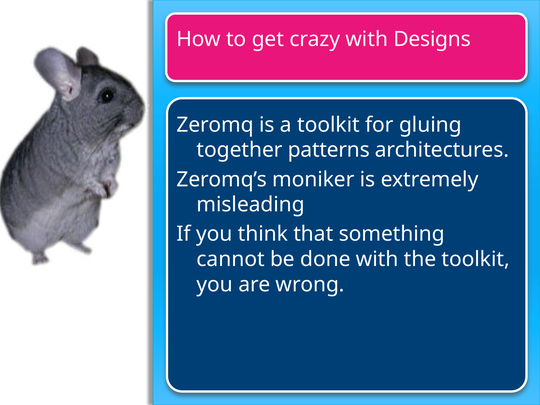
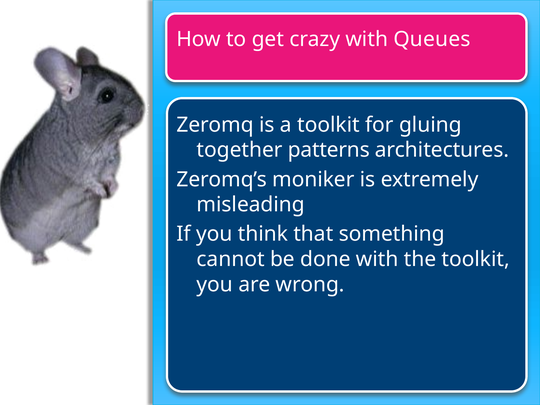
Designs: Designs -> Queues
